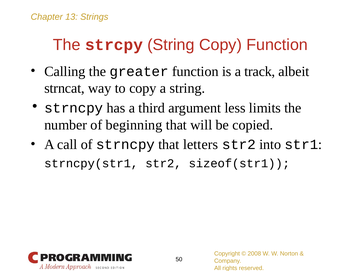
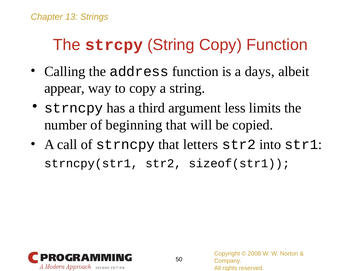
greater: greater -> address
track: track -> days
strncat: strncat -> appear
